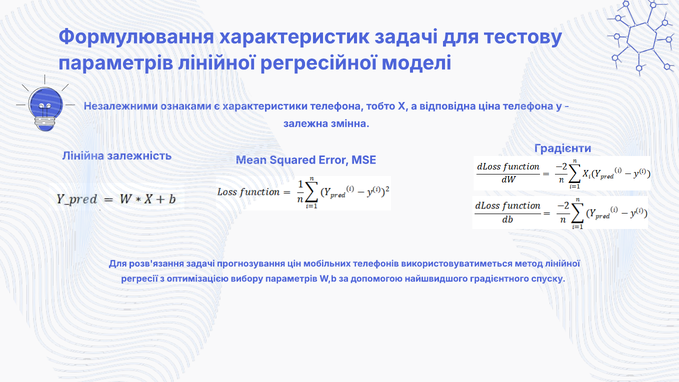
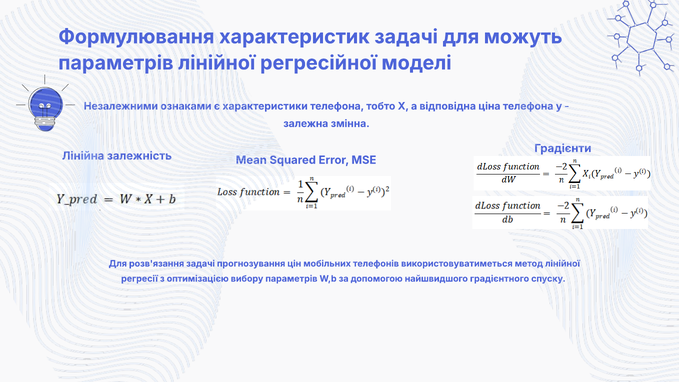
тестову: тестову -> можуть
